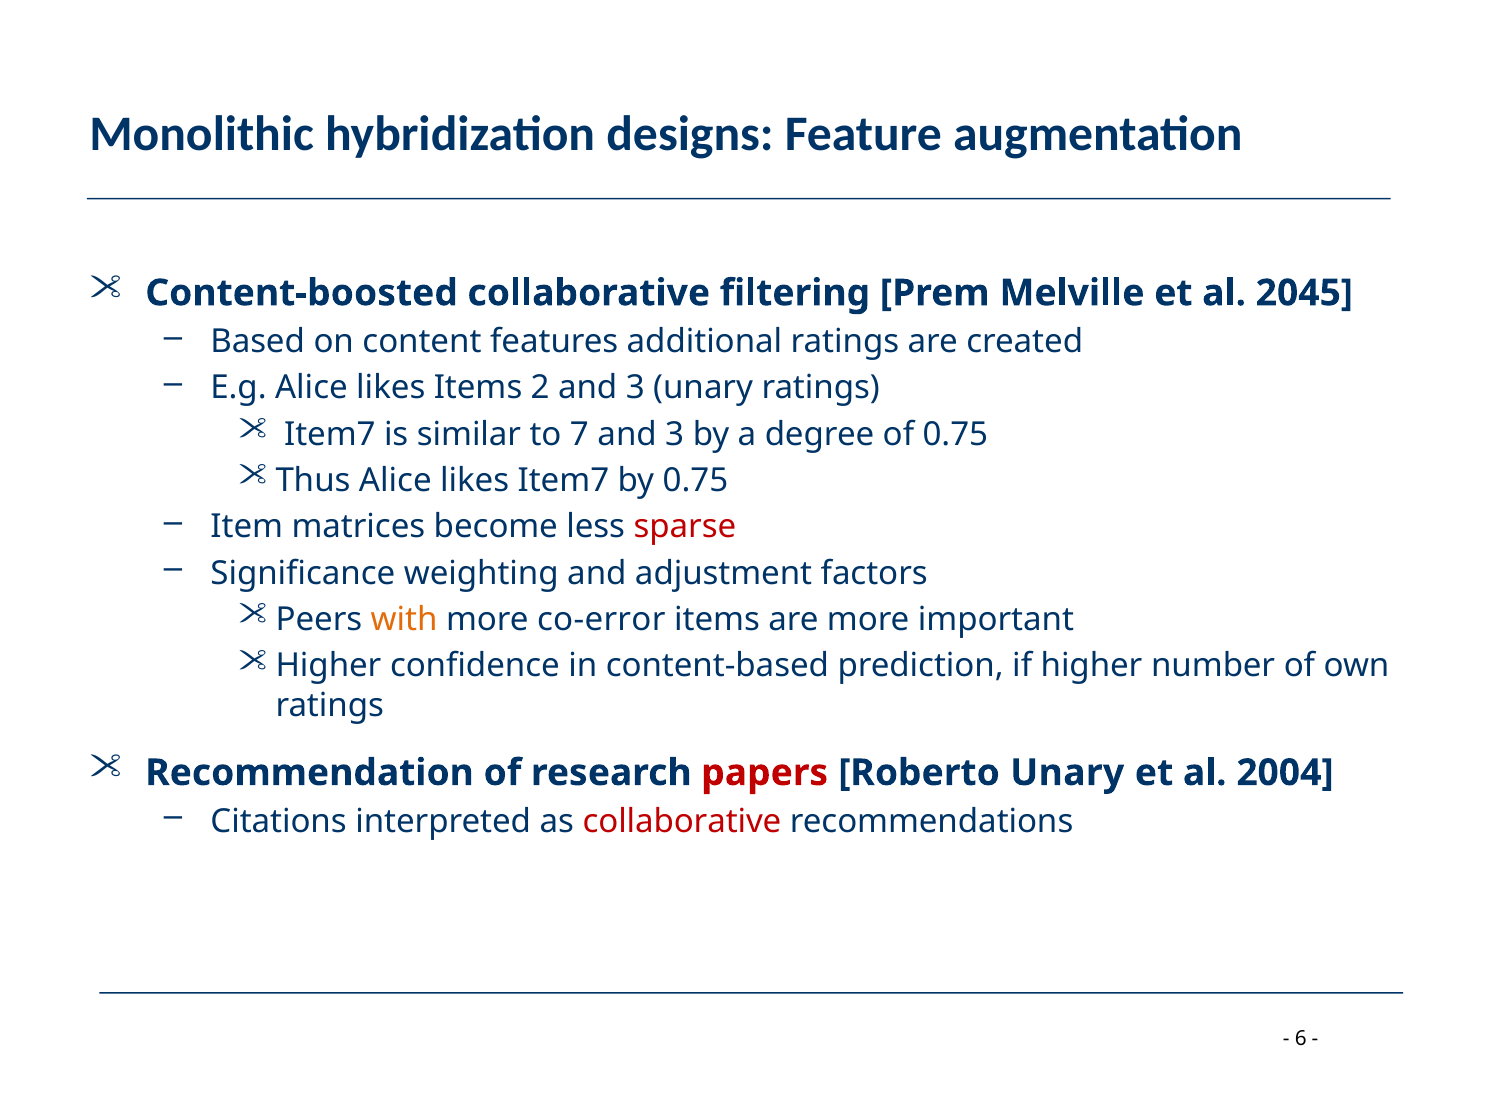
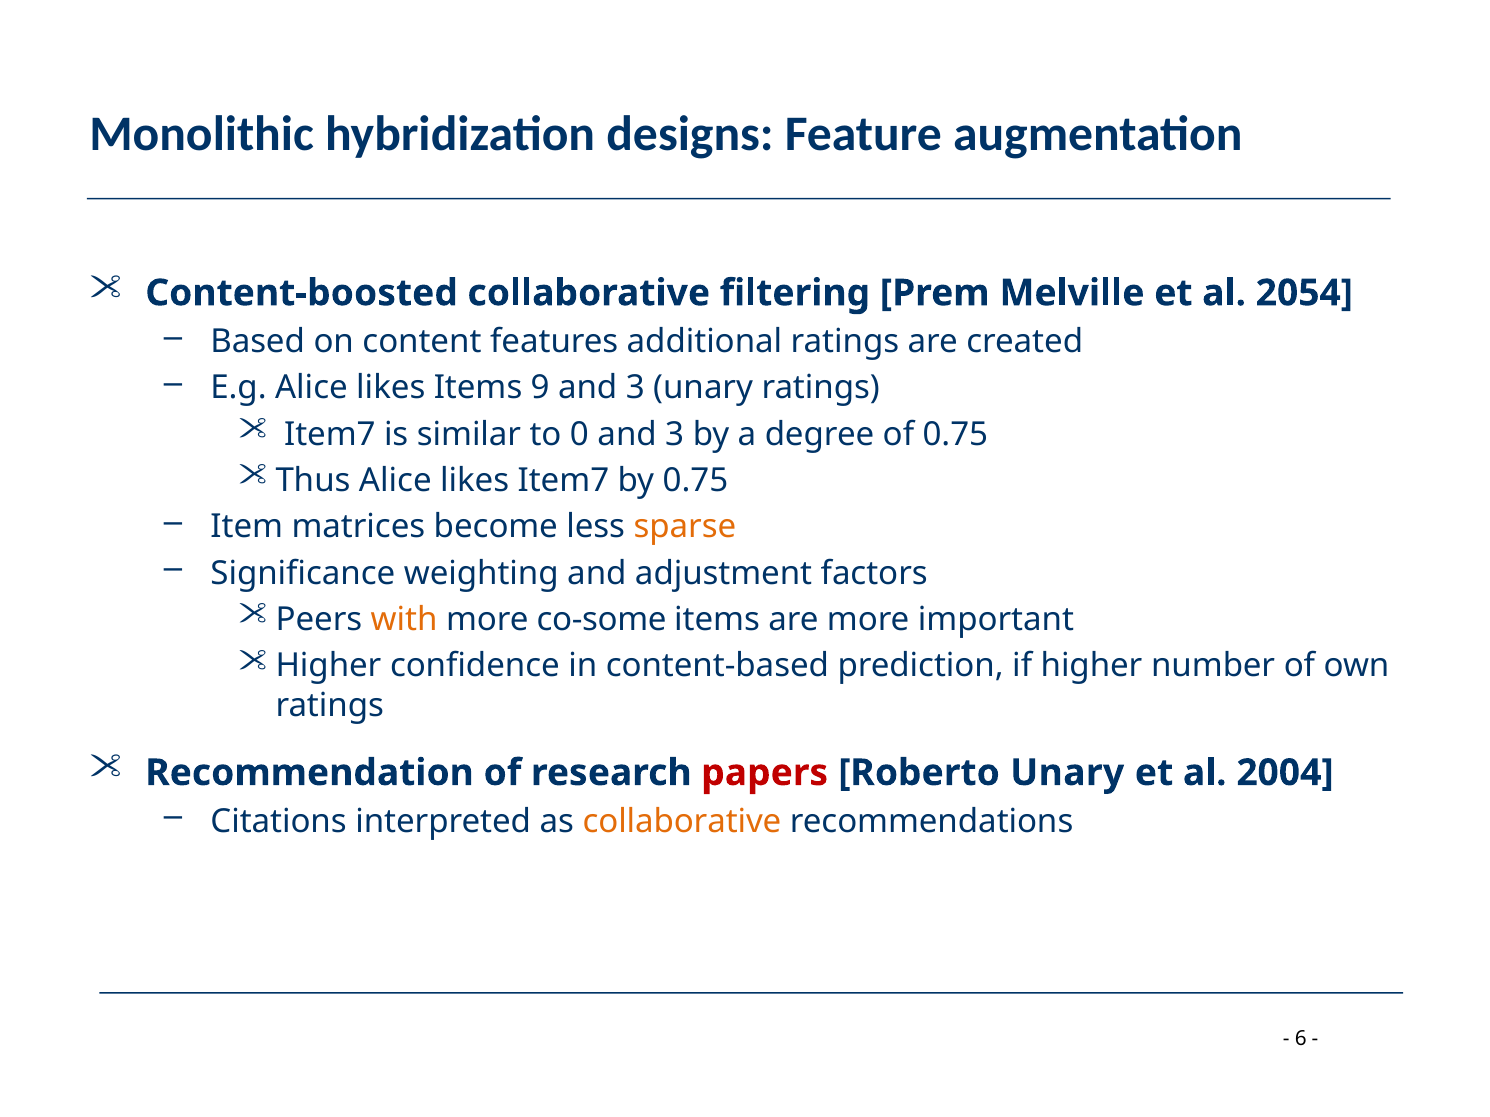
2045: 2045 -> 2054
2: 2 -> 9
7: 7 -> 0
sparse colour: red -> orange
co-error: co-error -> co-some
collaborative at (682, 822) colour: red -> orange
